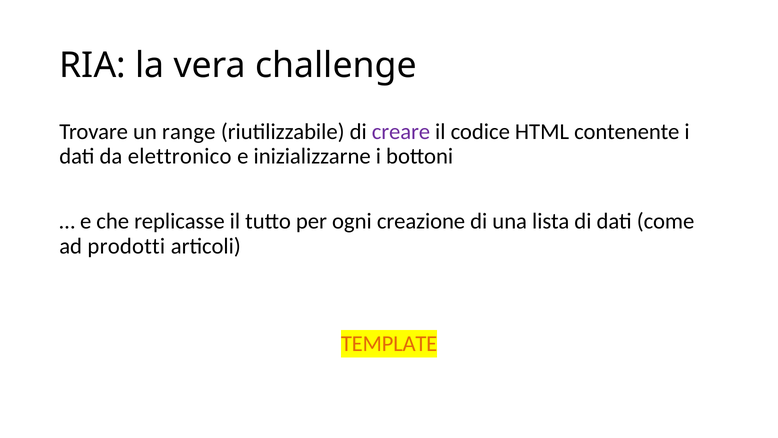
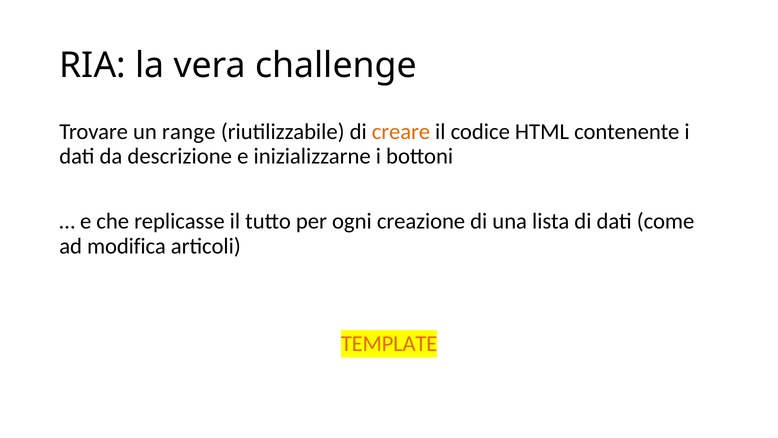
creare colour: purple -> orange
elettronico: elettronico -> descrizione
prodotti: prodotti -> modifica
